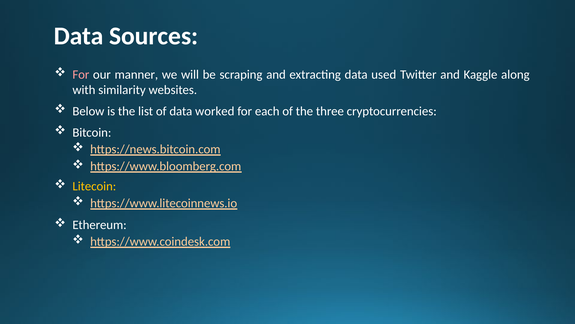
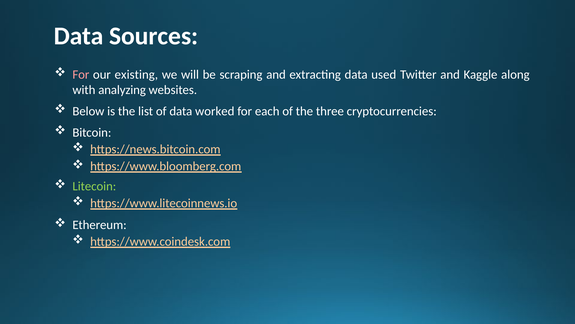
manner: manner -> existing
similarity: similarity -> analyzing
Litecoin colour: yellow -> light green
